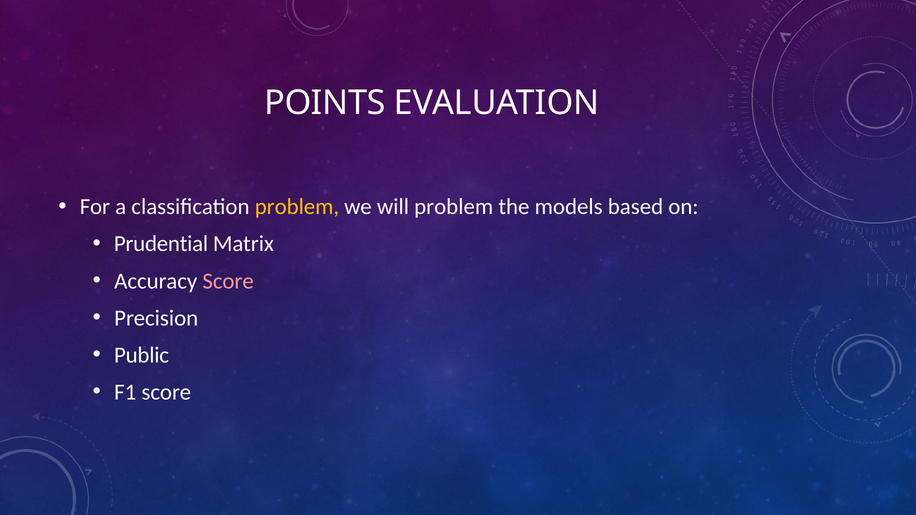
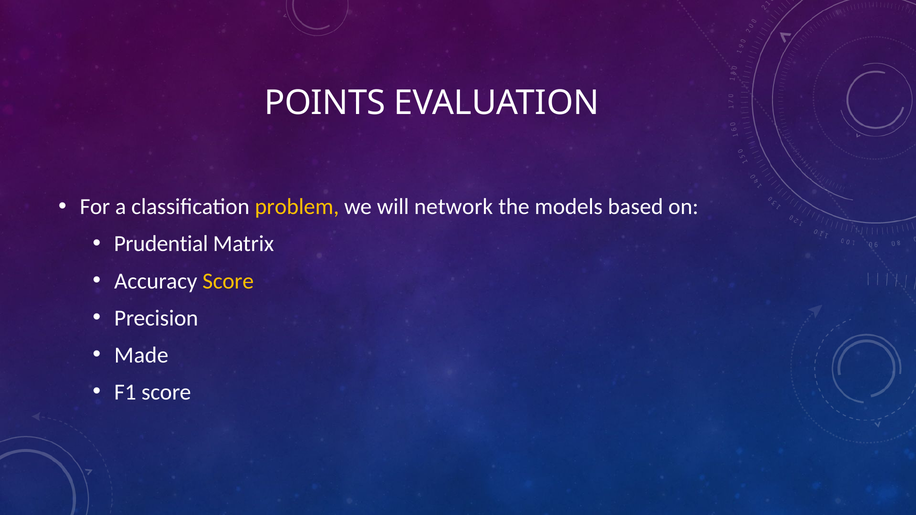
will problem: problem -> network
Score at (228, 281) colour: pink -> yellow
Public: Public -> Made
